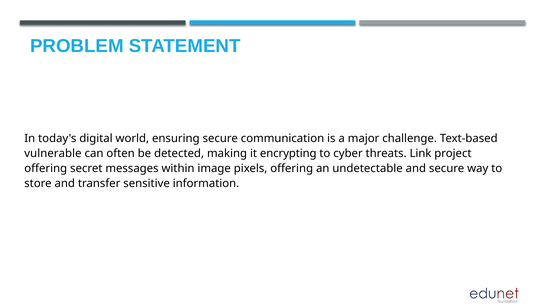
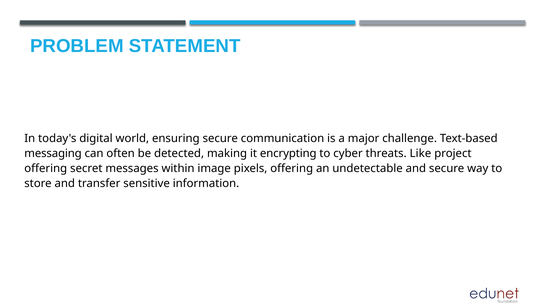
vulnerable: vulnerable -> messaging
Link: Link -> Like
